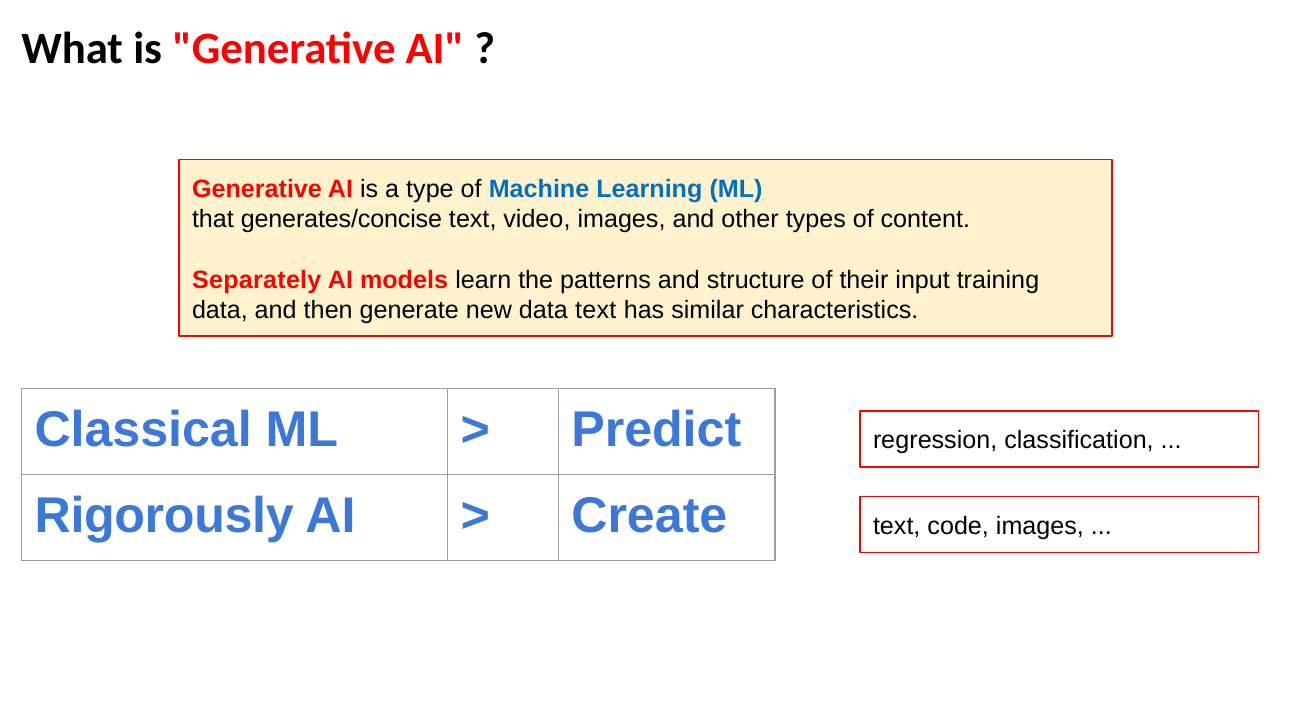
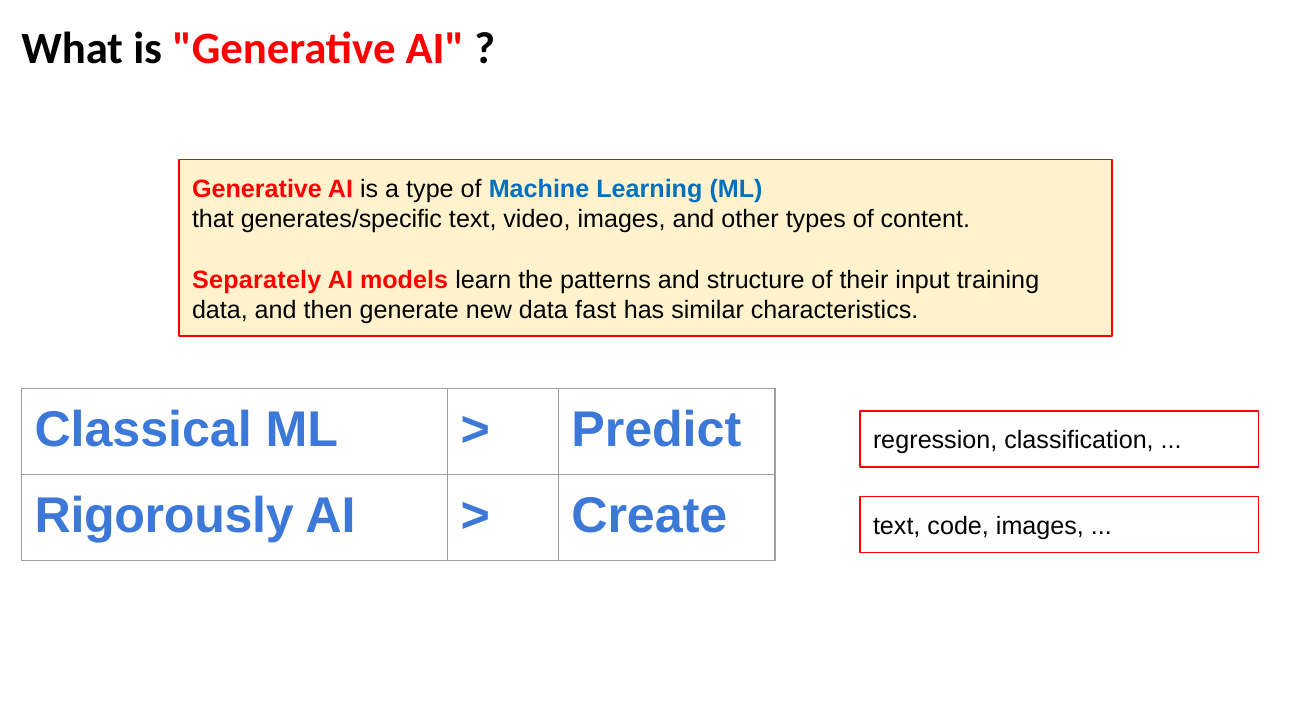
generates/concise: generates/concise -> generates/specific
data text: text -> fast
